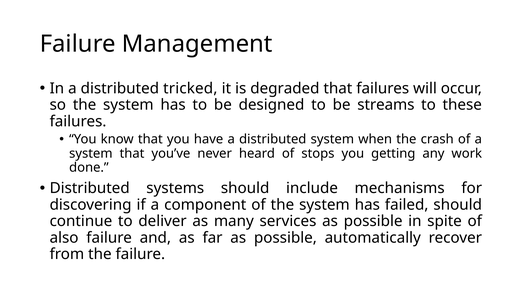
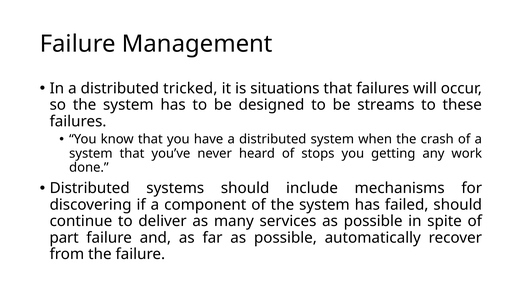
degraded: degraded -> situations
also: also -> part
